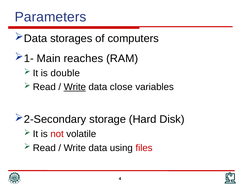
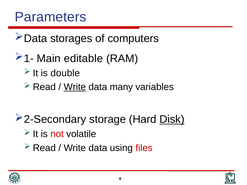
reaches: reaches -> editable
close: close -> many
Disk underline: none -> present
